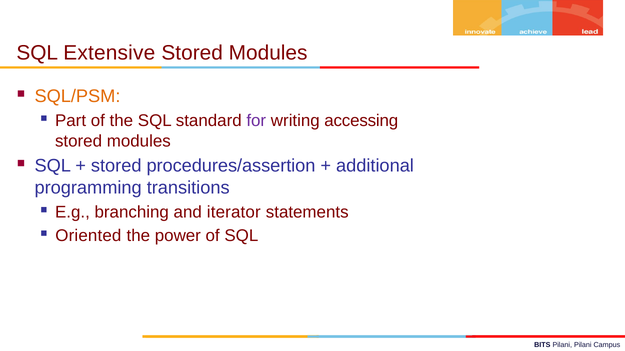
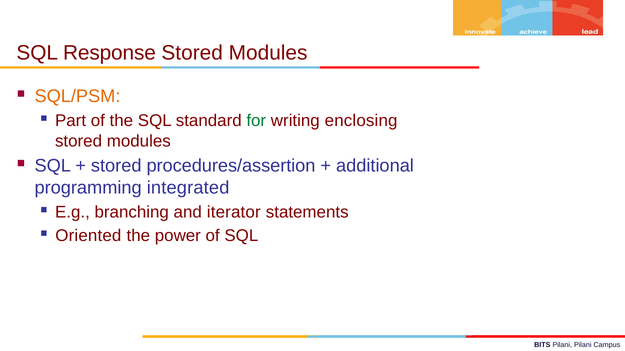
Extensive: Extensive -> Response
for colour: purple -> green
accessing: accessing -> enclosing
transitions: transitions -> integrated
